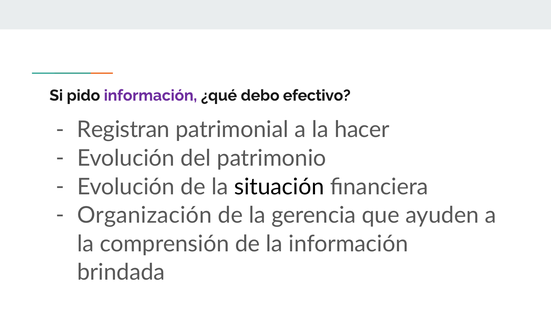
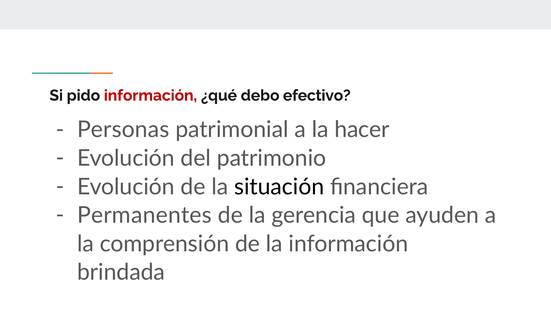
información at (150, 95) colour: purple -> red
Registran: Registran -> Personas
Organización: Organización -> Permanentes
